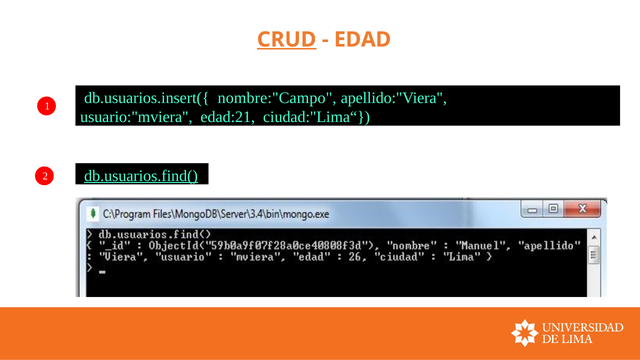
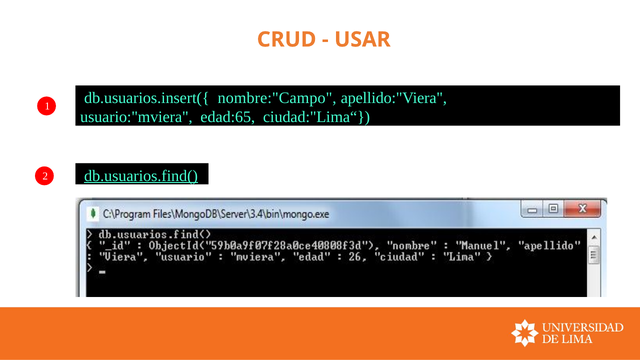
CRUD underline: present -> none
EDAD: EDAD -> USAR
edad:21: edad:21 -> edad:65
